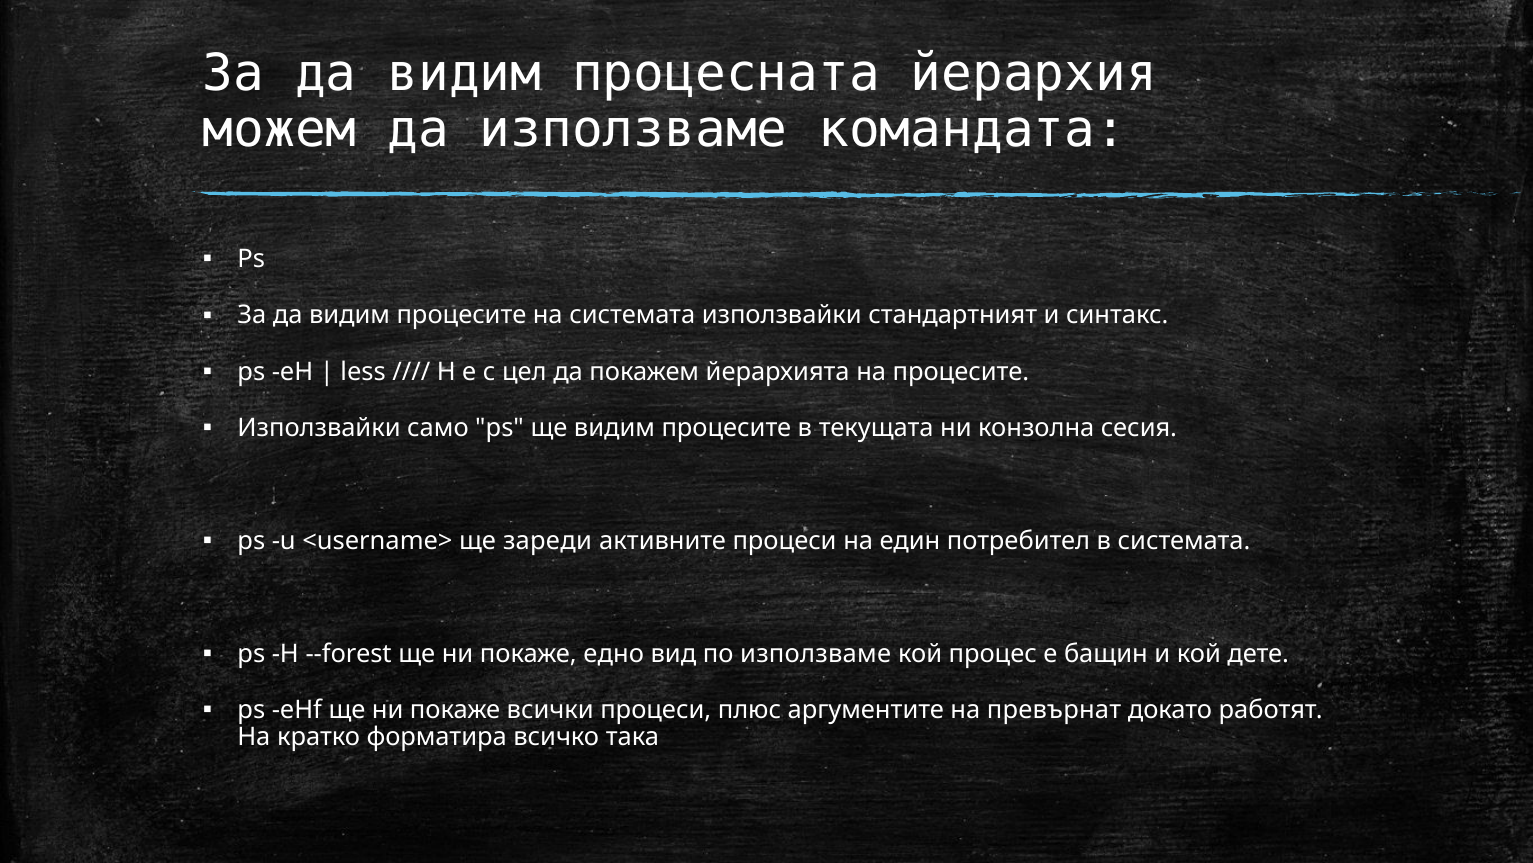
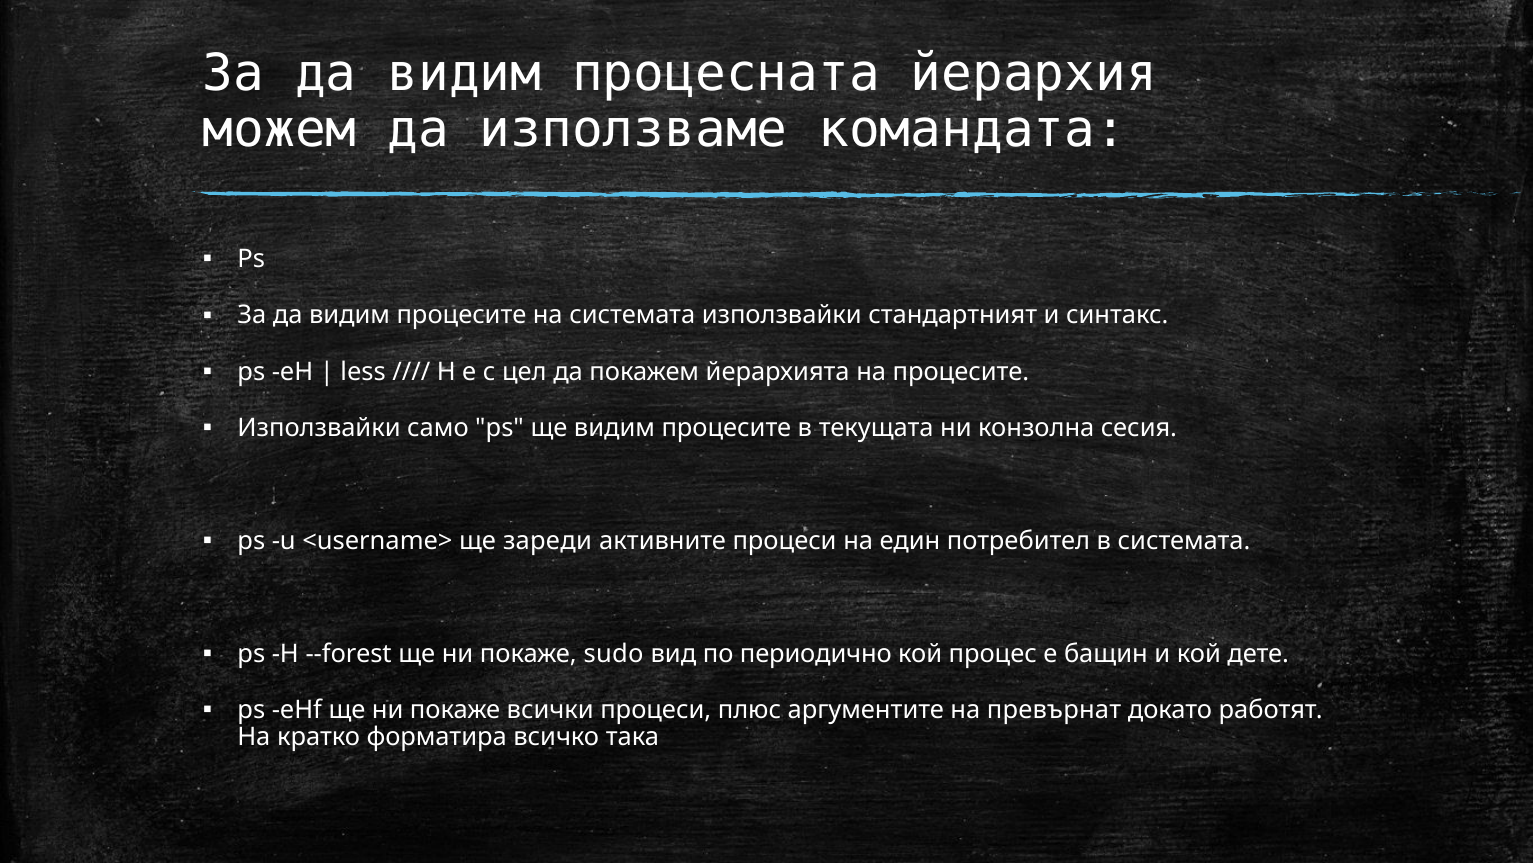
едно: едно -> sudo
по използваме: използваме -> периодично
